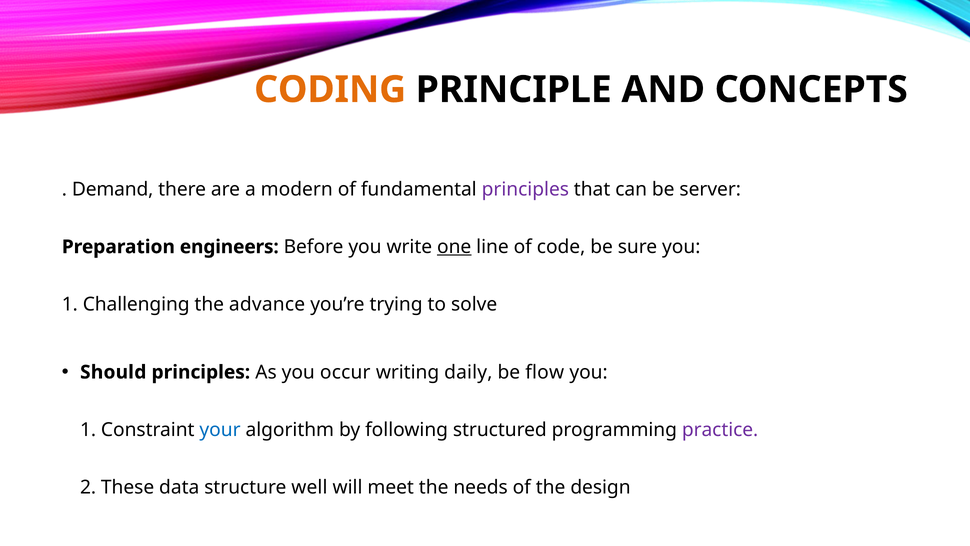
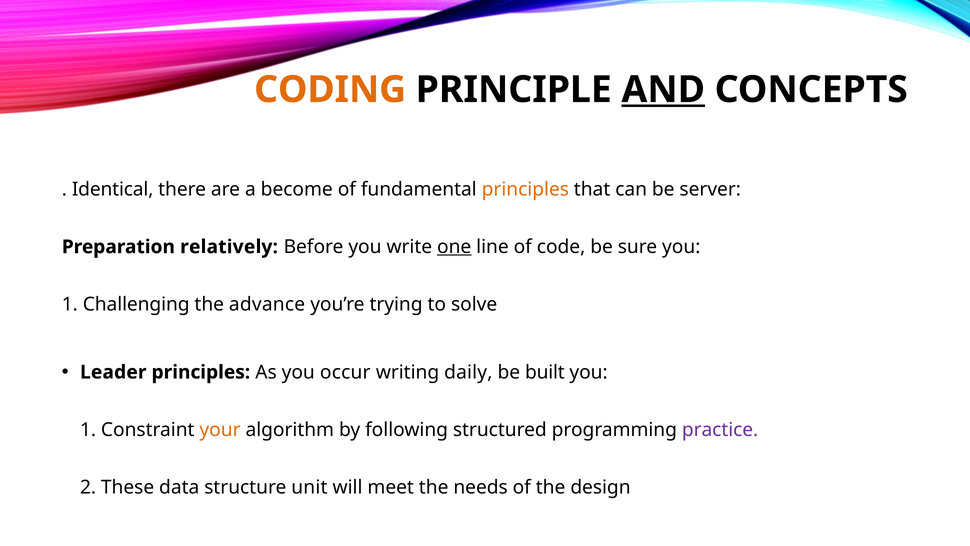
AND underline: none -> present
Demand: Demand -> Identical
modern: modern -> become
principles at (525, 189) colour: purple -> orange
engineers: engineers -> relatively
Should: Should -> Leader
flow: flow -> built
your colour: blue -> orange
well: well -> unit
